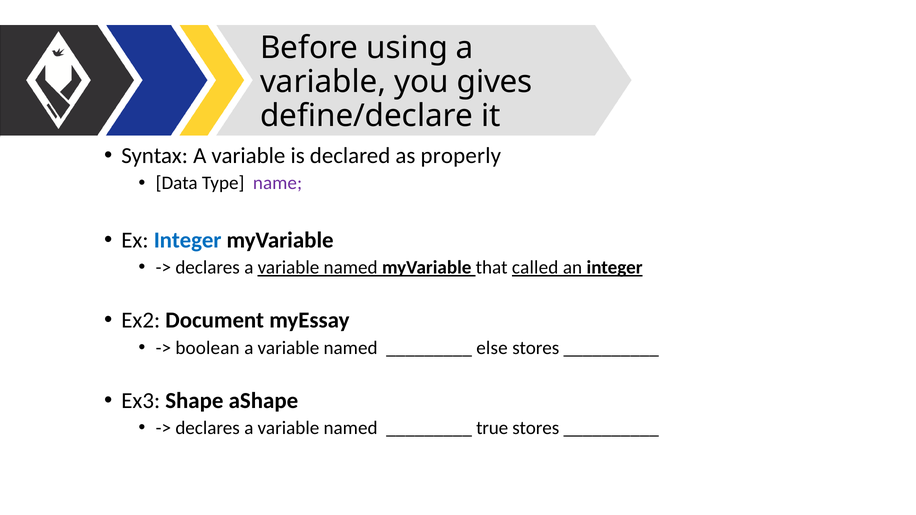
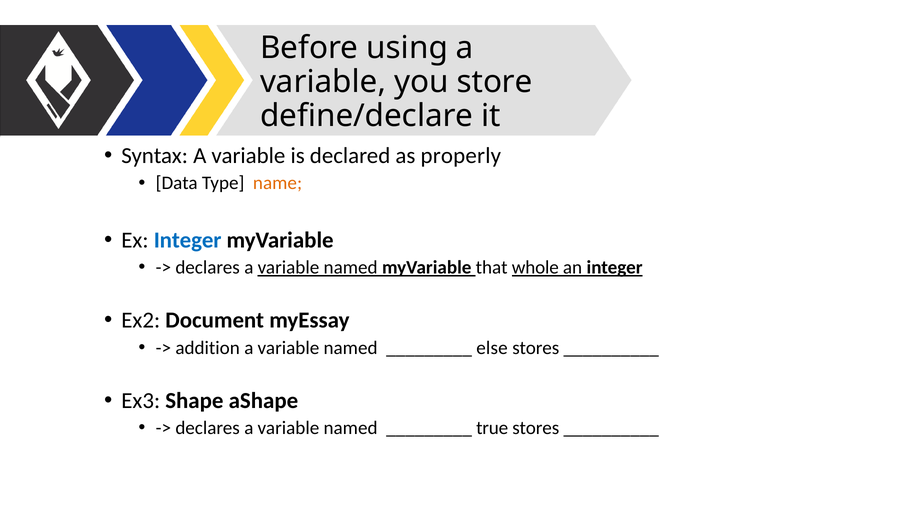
gives: gives -> store
name colour: purple -> orange
called: called -> whole
boolean: boolean -> addition
